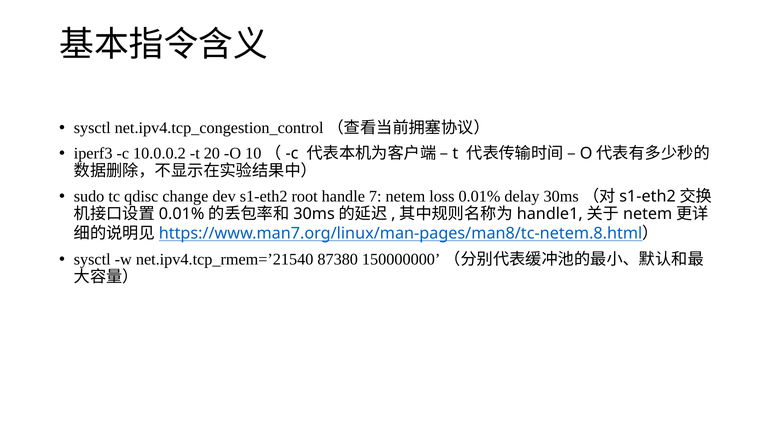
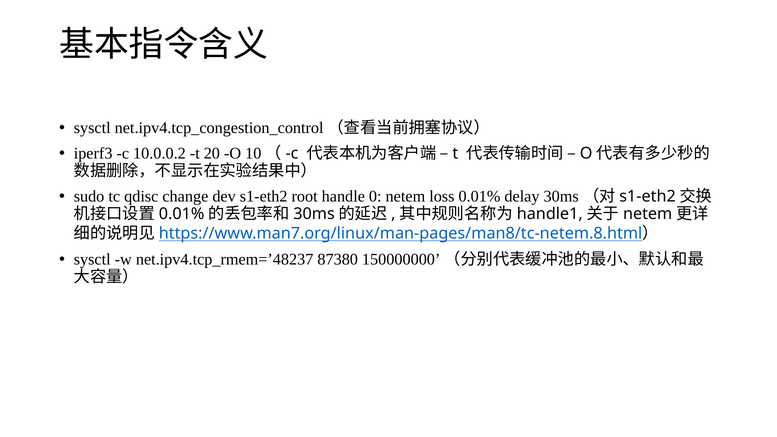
7: 7 -> 0
net.ipv4.tcp_rmem=’21540: net.ipv4.tcp_rmem=’21540 -> net.ipv4.tcp_rmem=’48237
